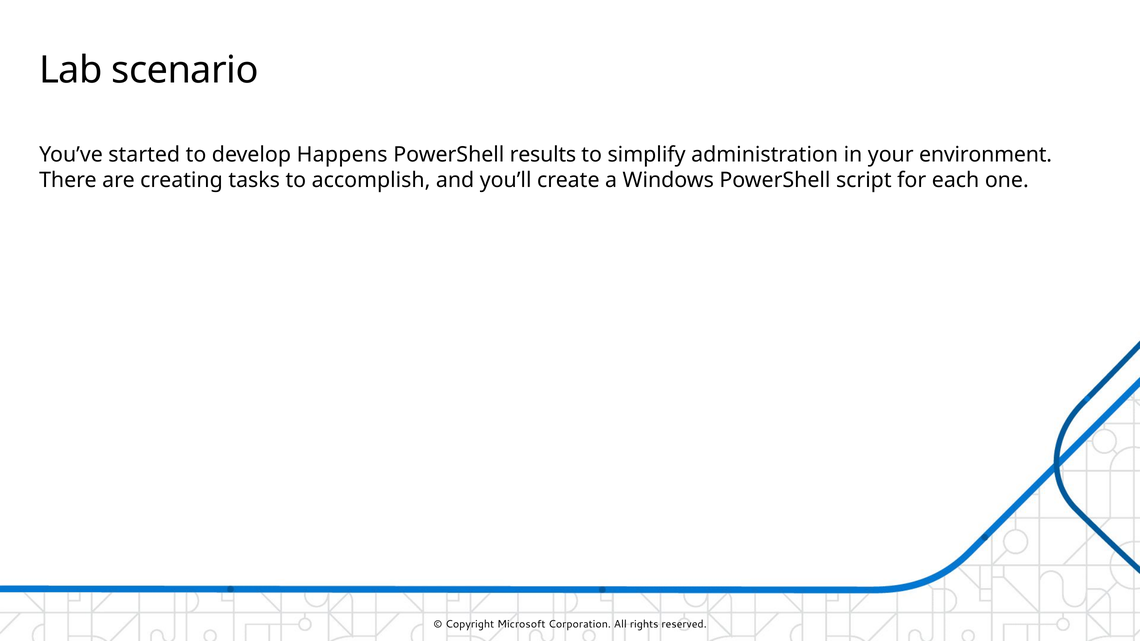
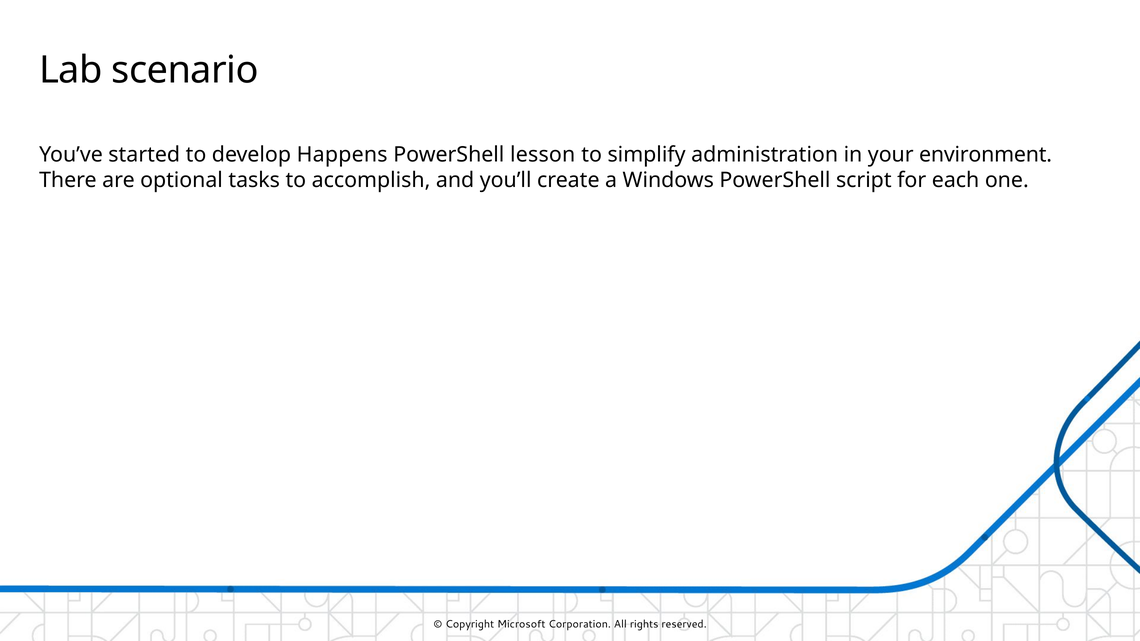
results: results -> lesson
creating: creating -> optional
